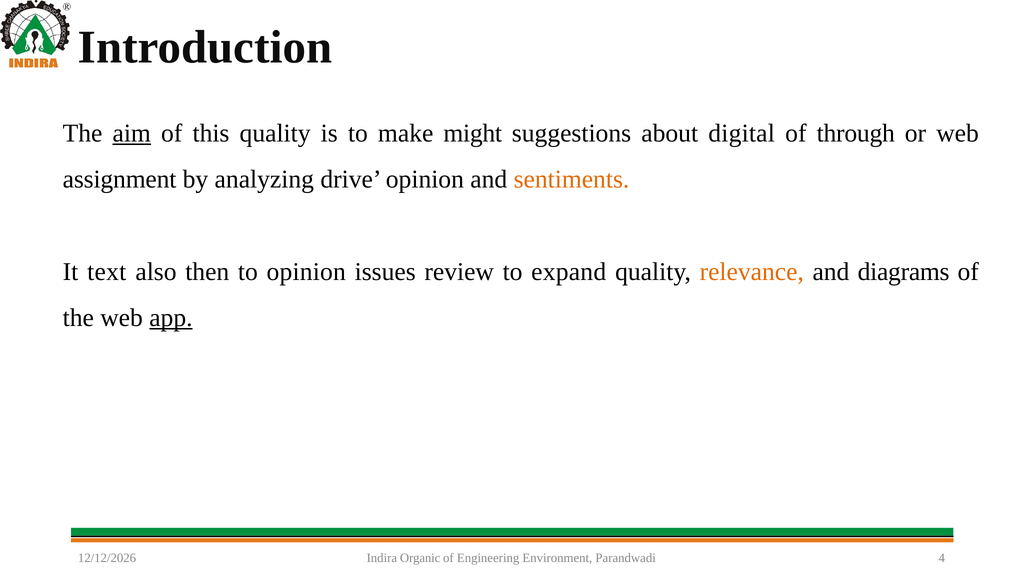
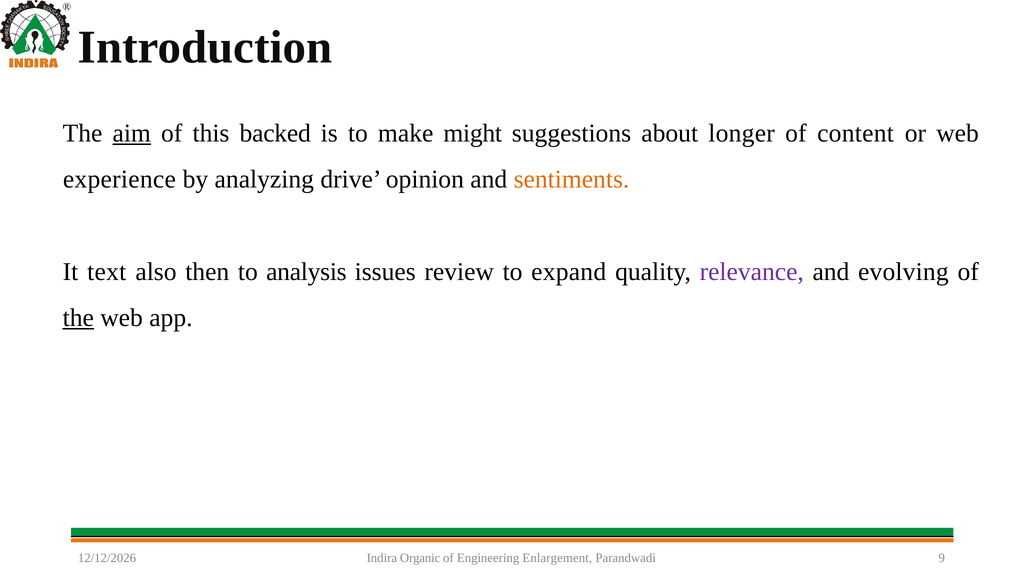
this quality: quality -> backed
digital: digital -> longer
through: through -> content
assignment: assignment -> experience
to opinion: opinion -> analysis
relevance colour: orange -> purple
diagrams: diagrams -> evolving
the at (78, 317) underline: none -> present
app underline: present -> none
Environment: Environment -> Enlargement
4: 4 -> 9
